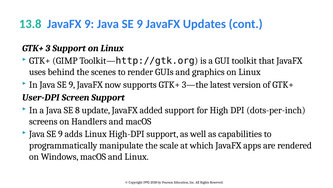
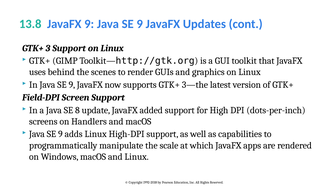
User-DPI: User-DPI -> Field-DPI
